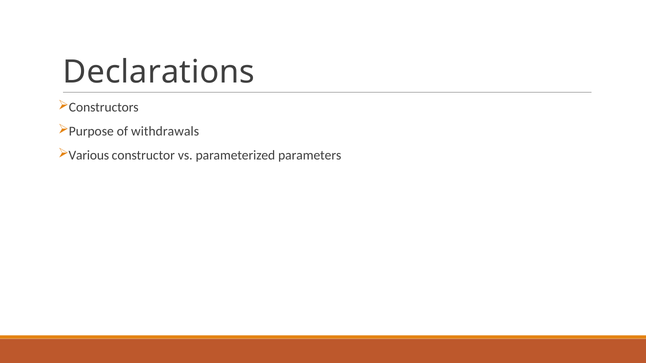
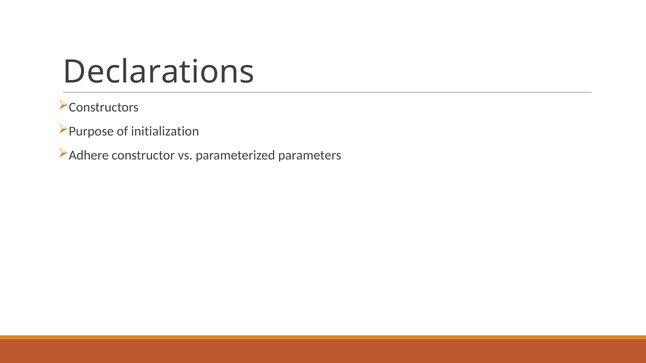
withdrawals: withdrawals -> initialization
Various: Various -> Adhere
